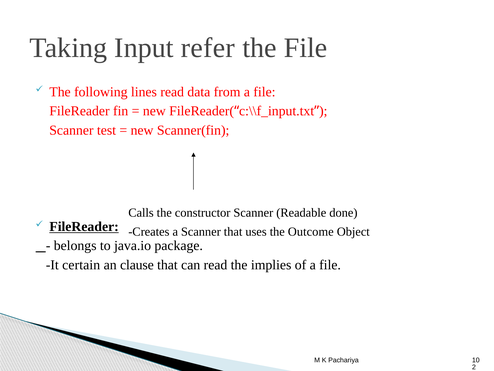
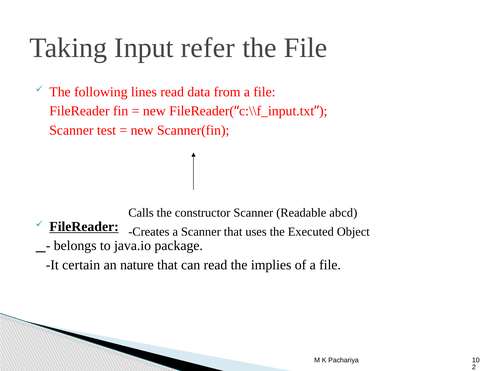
done: done -> abcd
Outcome: Outcome -> Executed
clause: clause -> nature
